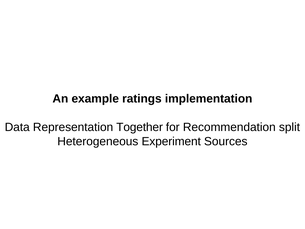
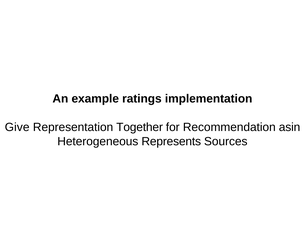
Data: Data -> Give
split: split -> asin
Experiment: Experiment -> Represents
